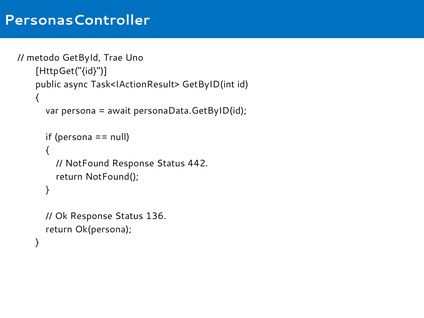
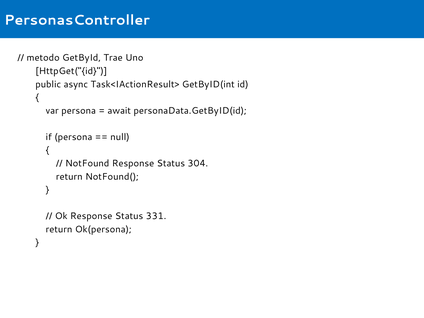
442: 442 -> 304
136: 136 -> 331
